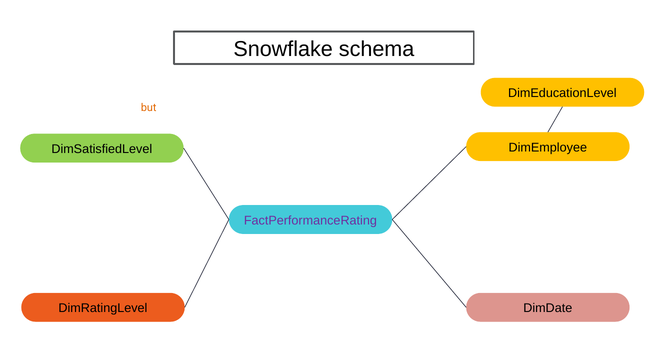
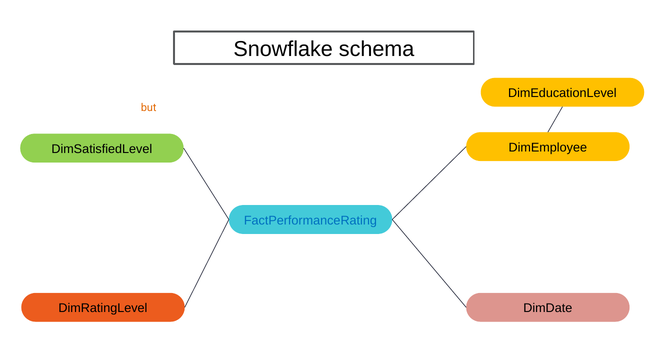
FactPerformanceRating colour: purple -> blue
